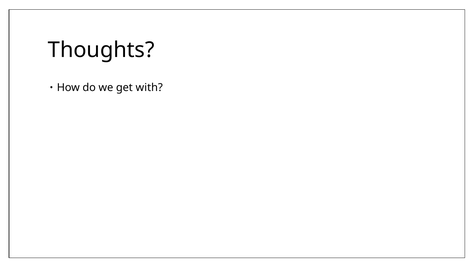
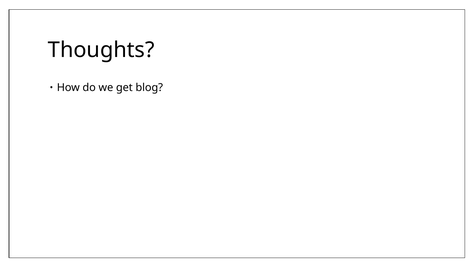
with: with -> blog
